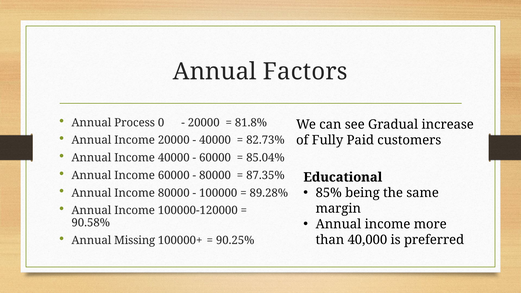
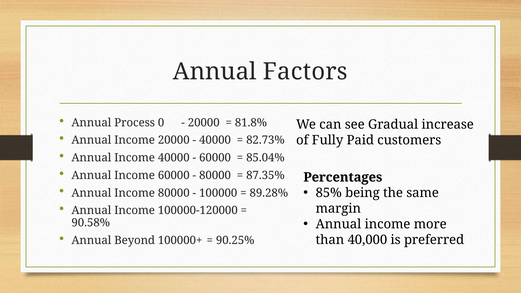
Educational: Educational -> Percentages
Missing: Missing -> Beyond
